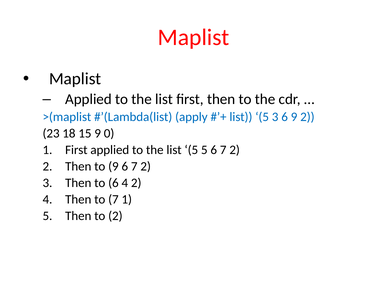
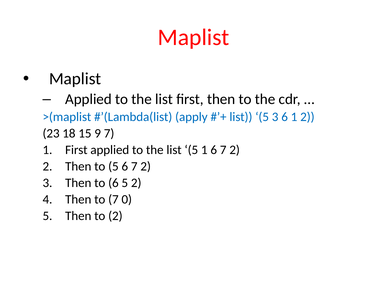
6 9: 9 -> 1
9 0: 0 -> 7
5 5: 5 -> 1
to 9: 9 -> 5
6 4: 4 -> 5
7 1: 1 -> 0
